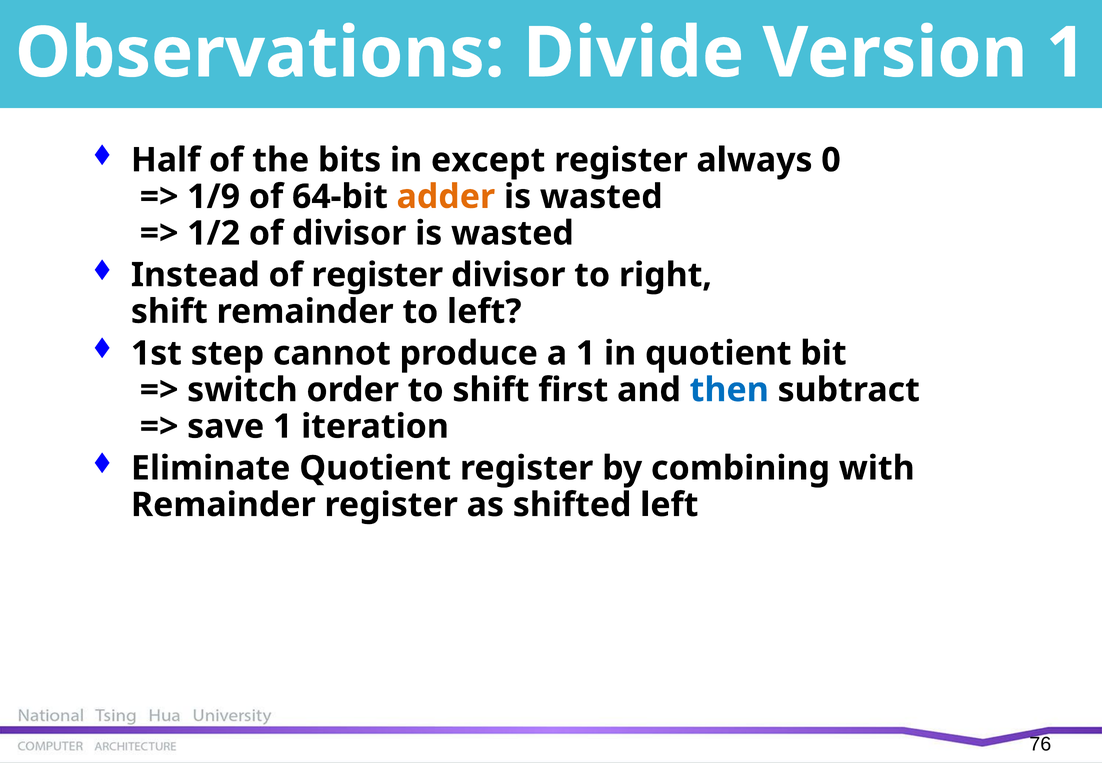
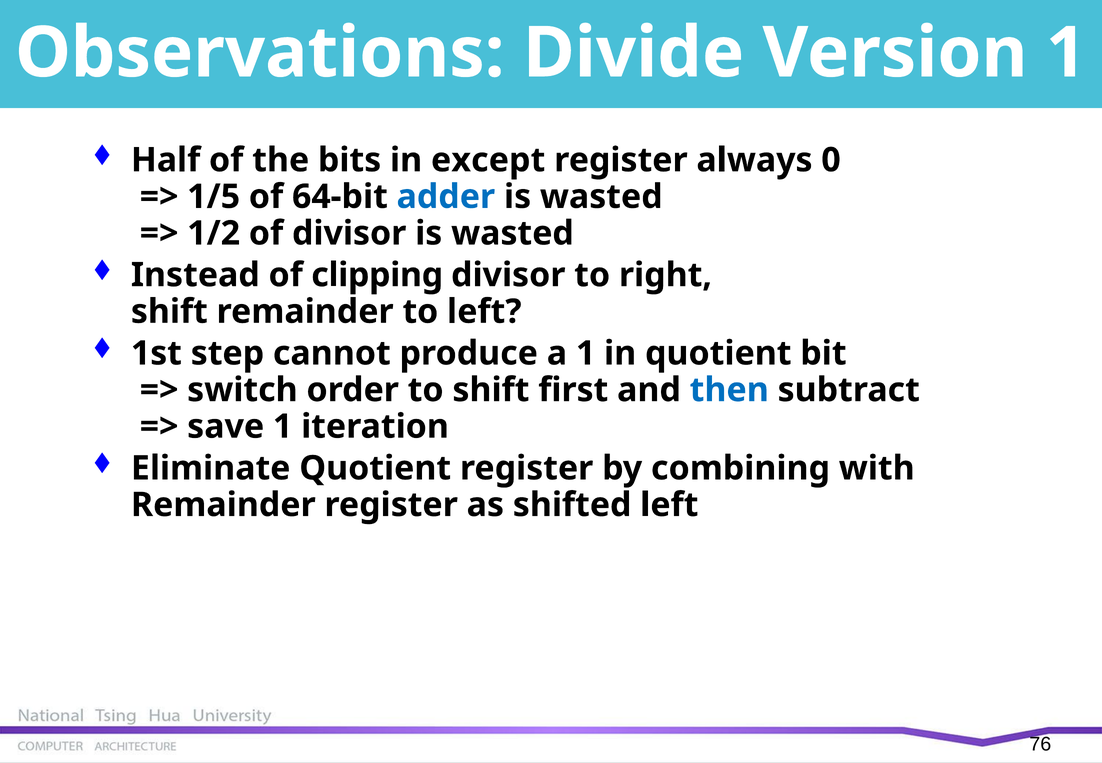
1/9: 1/9 -> 1/5
adder colour: orange -> blue
of register: register -> clipping
